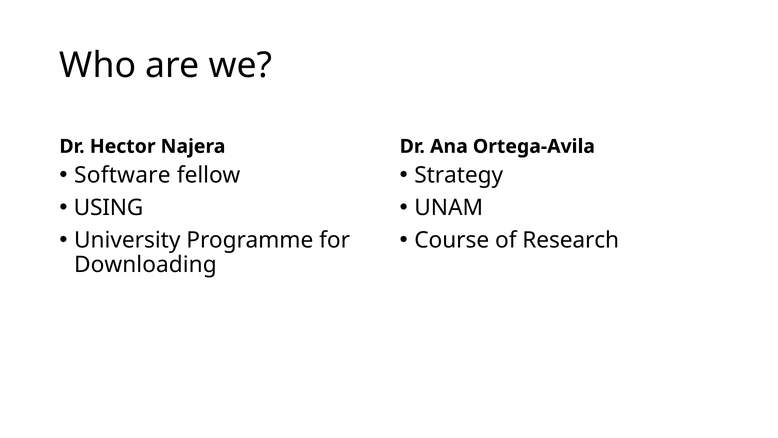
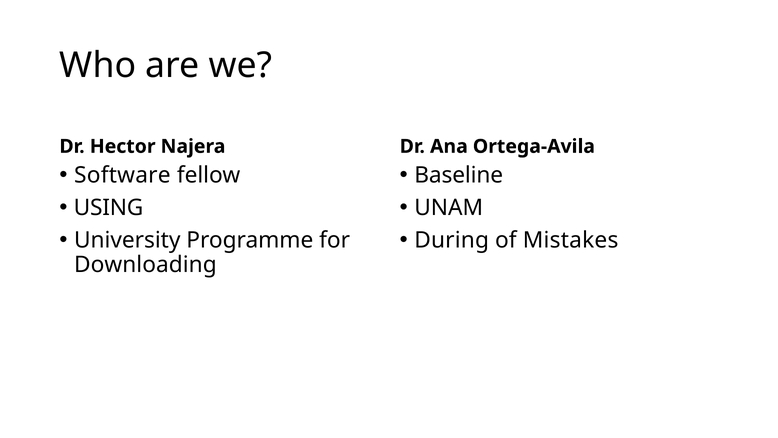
Strategy: Strategy -> Baseline
Course: Course -> During
Research: Research -> Mistakes
